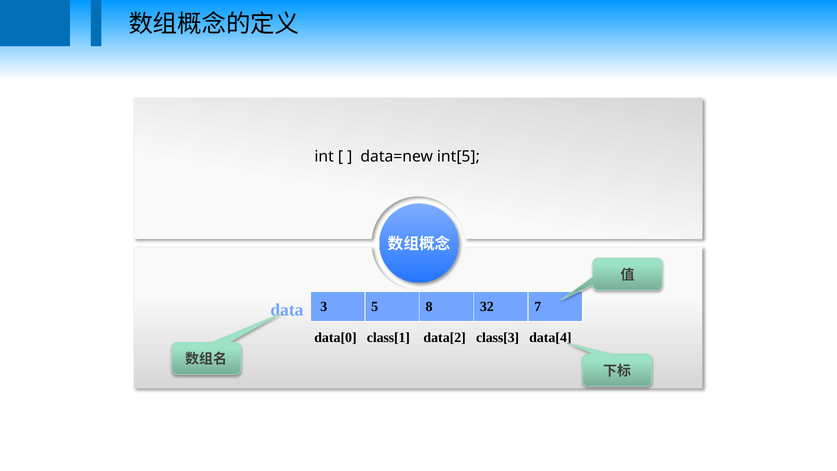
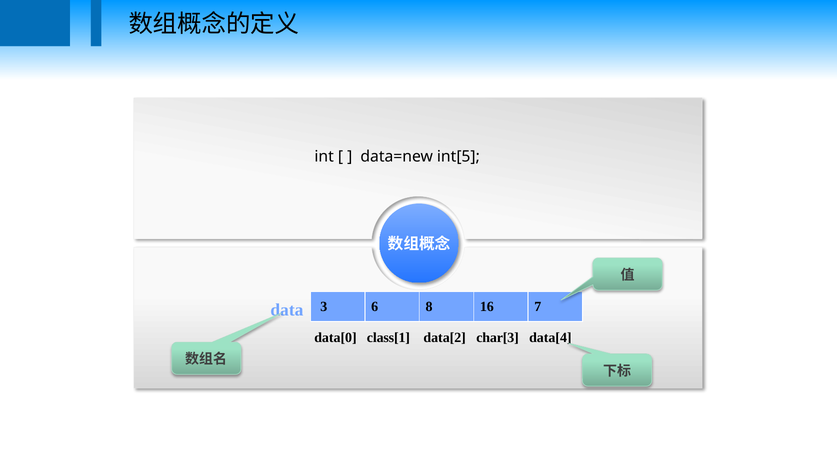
5: 5 -> 6
32: 32 -> 16
class[3: class[3 -> char[3
